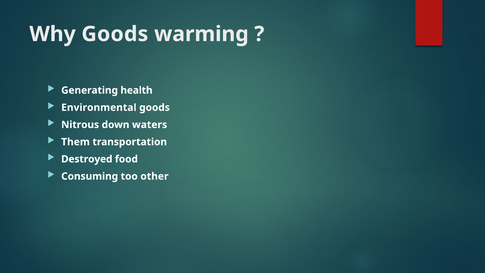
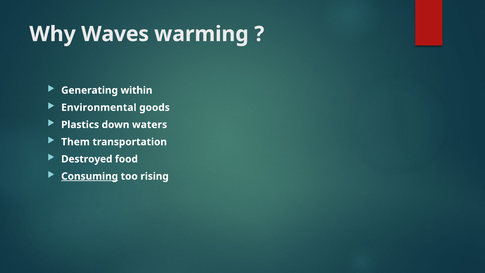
Why Goods: Goods -> Waves
health: health -> within
Nitrous: Nitrous -> Plastics
Consuming underline: none -> present
other: other -> rising
